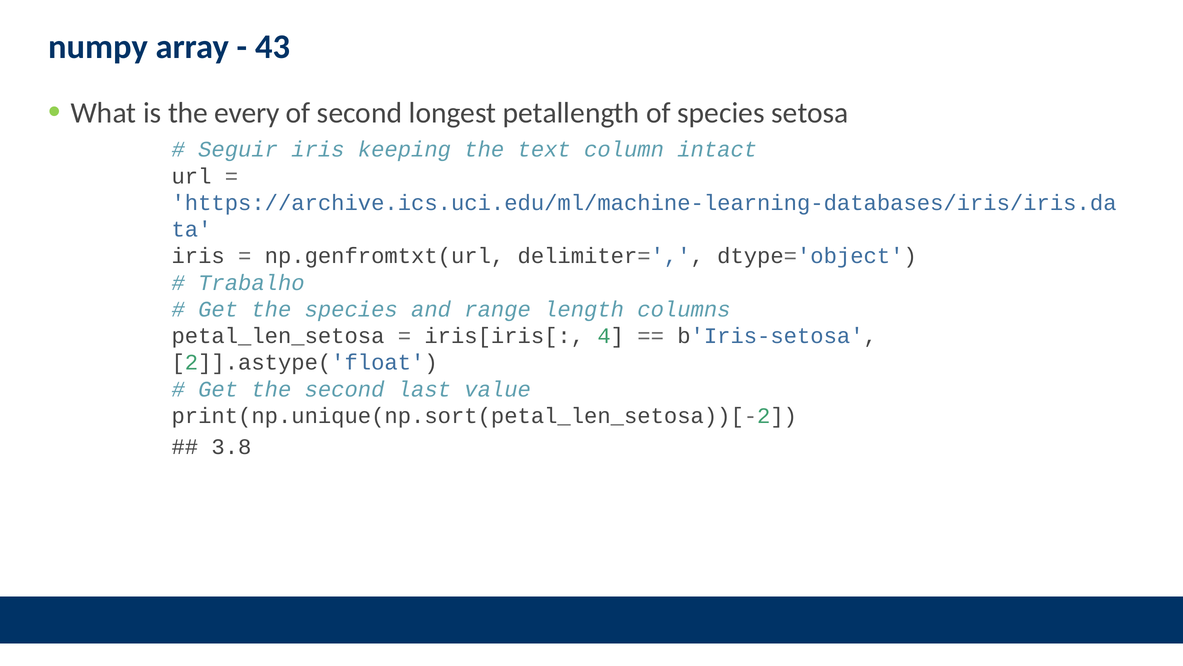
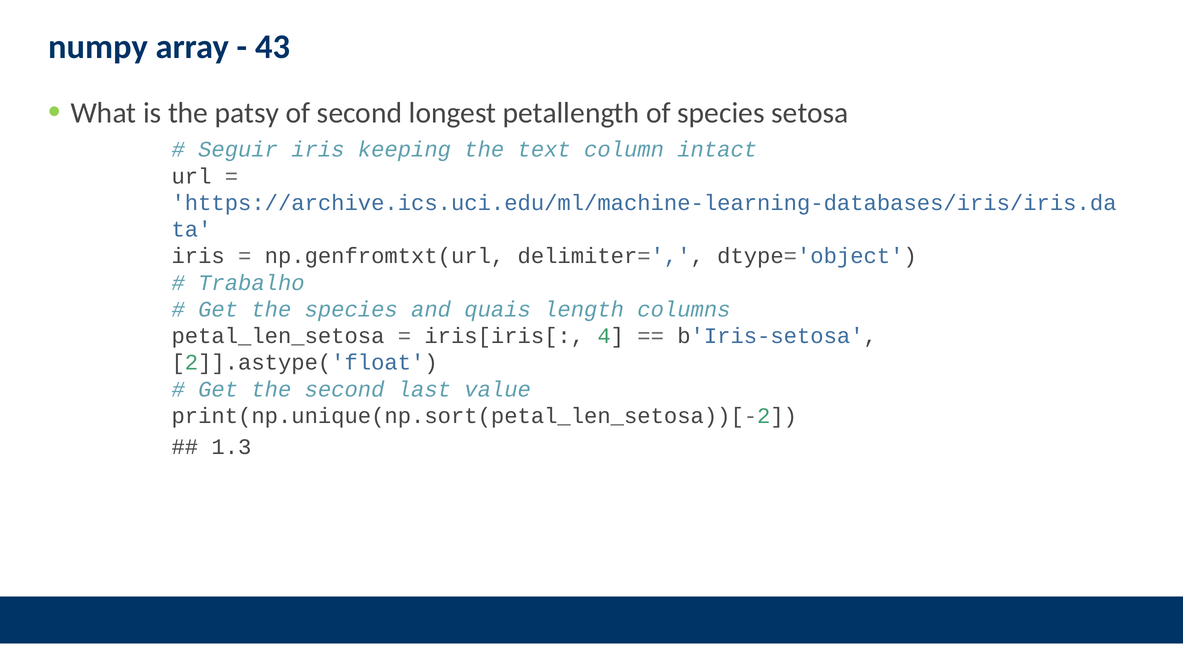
every: every -> patsy
range: range -> quais
3.8: 3.8 -> 1.3
